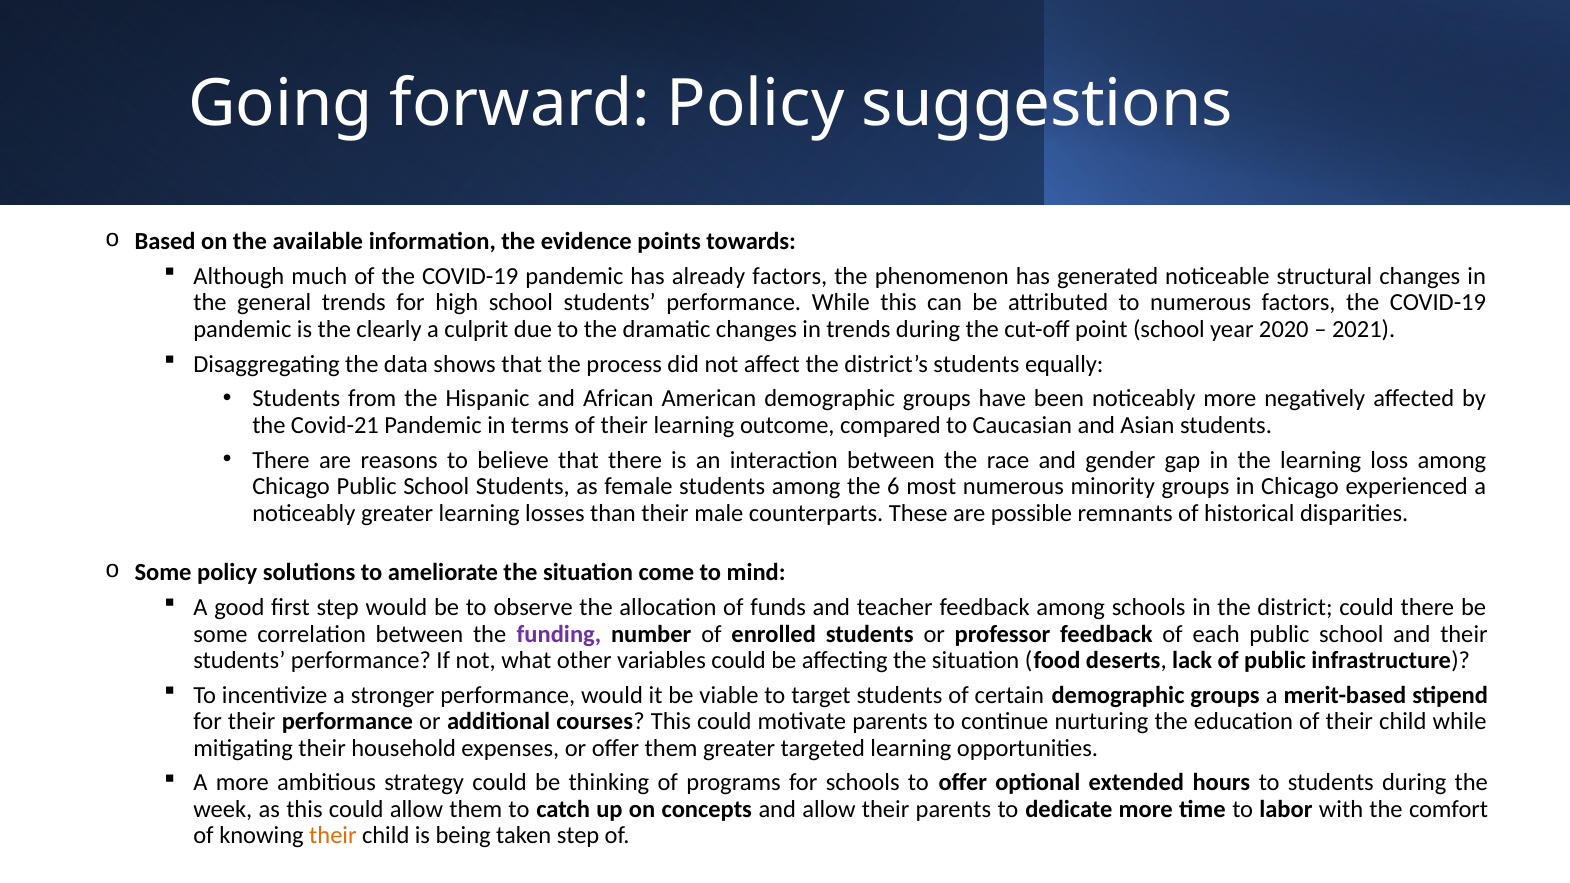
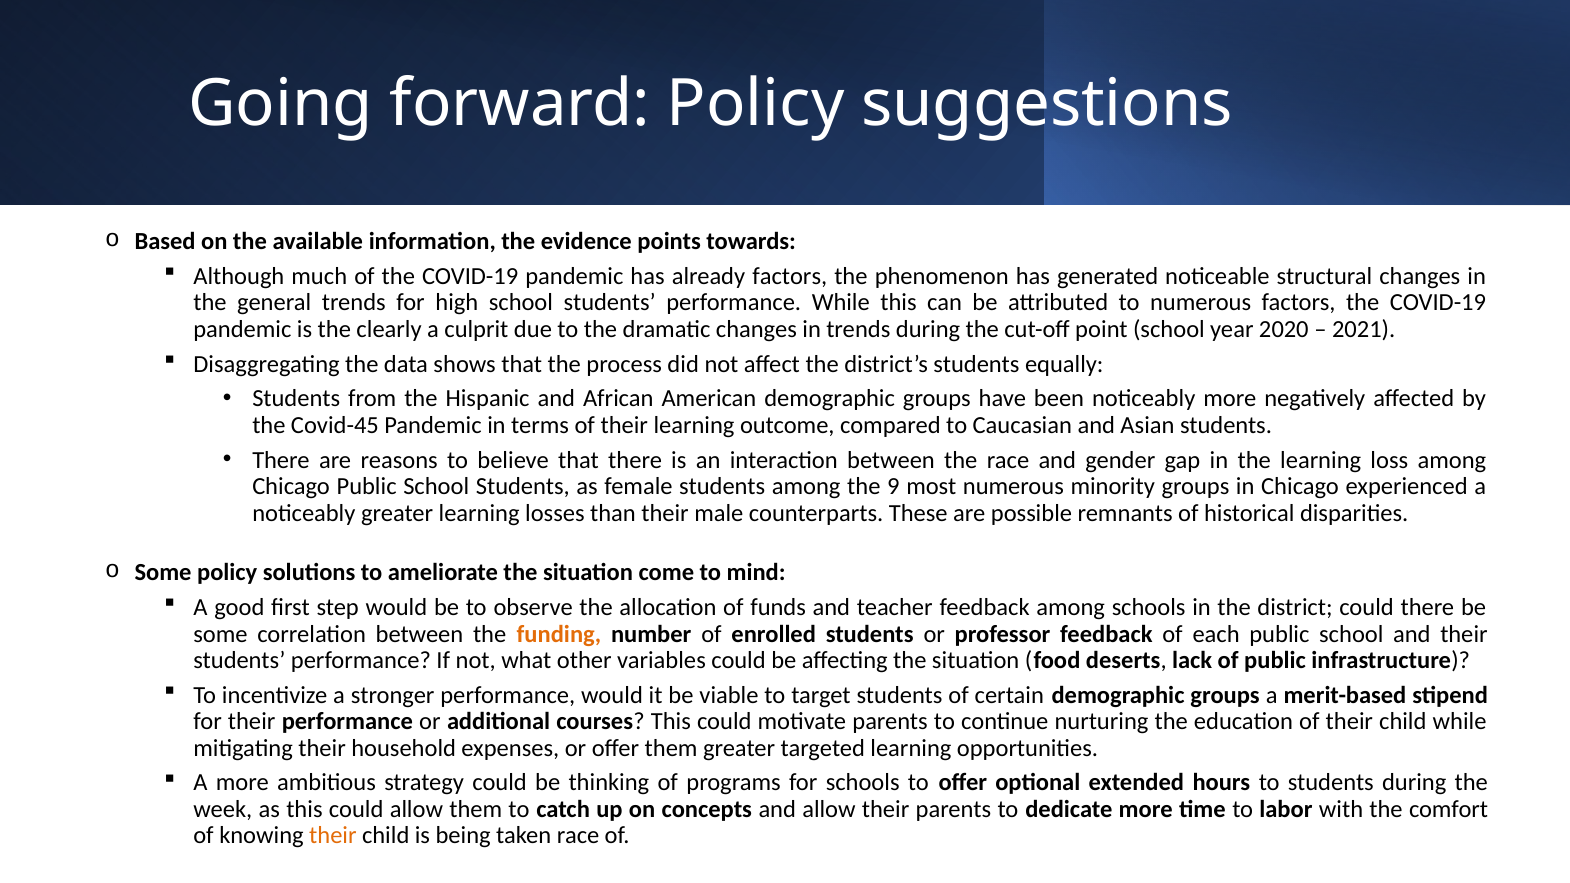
Covid-21: Covid-21 -> Covid-45
6: 6 -> 9
funding colour: purple -> orange
taken step: step -> race
